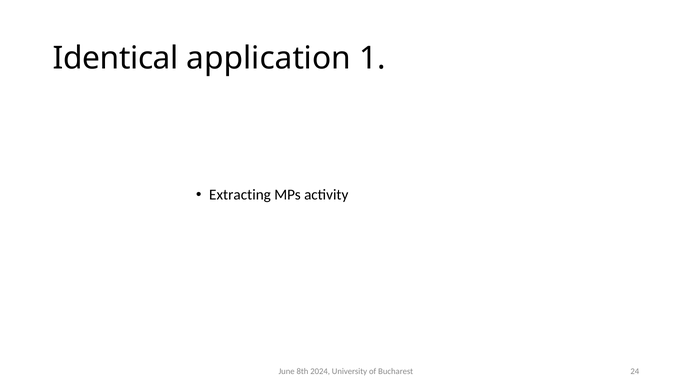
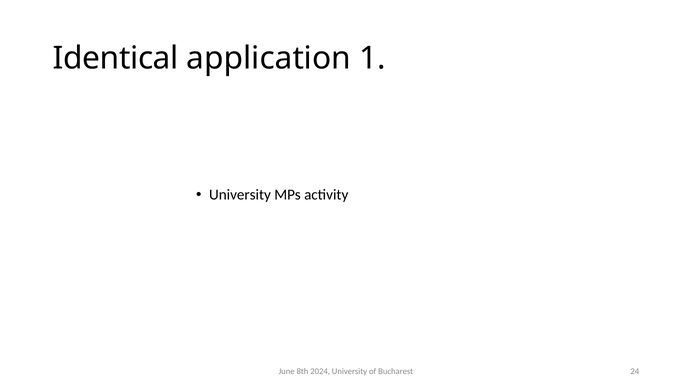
Extracting at (240, 195): Extracting -> University
